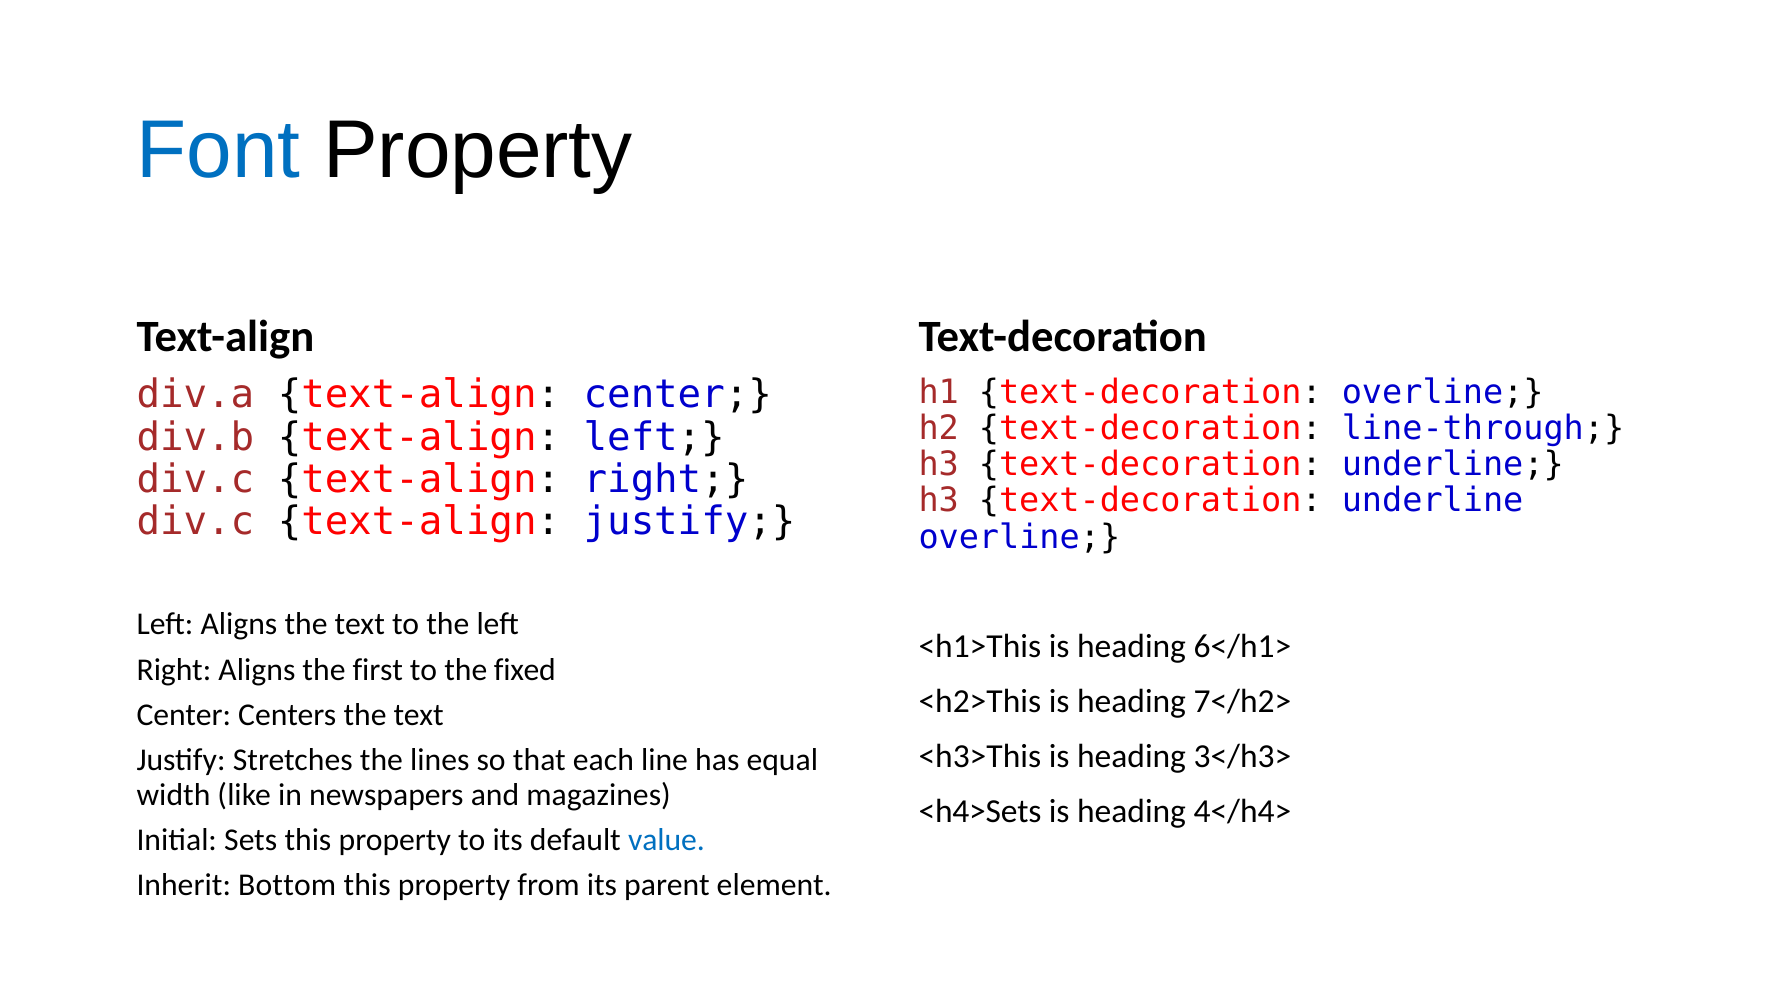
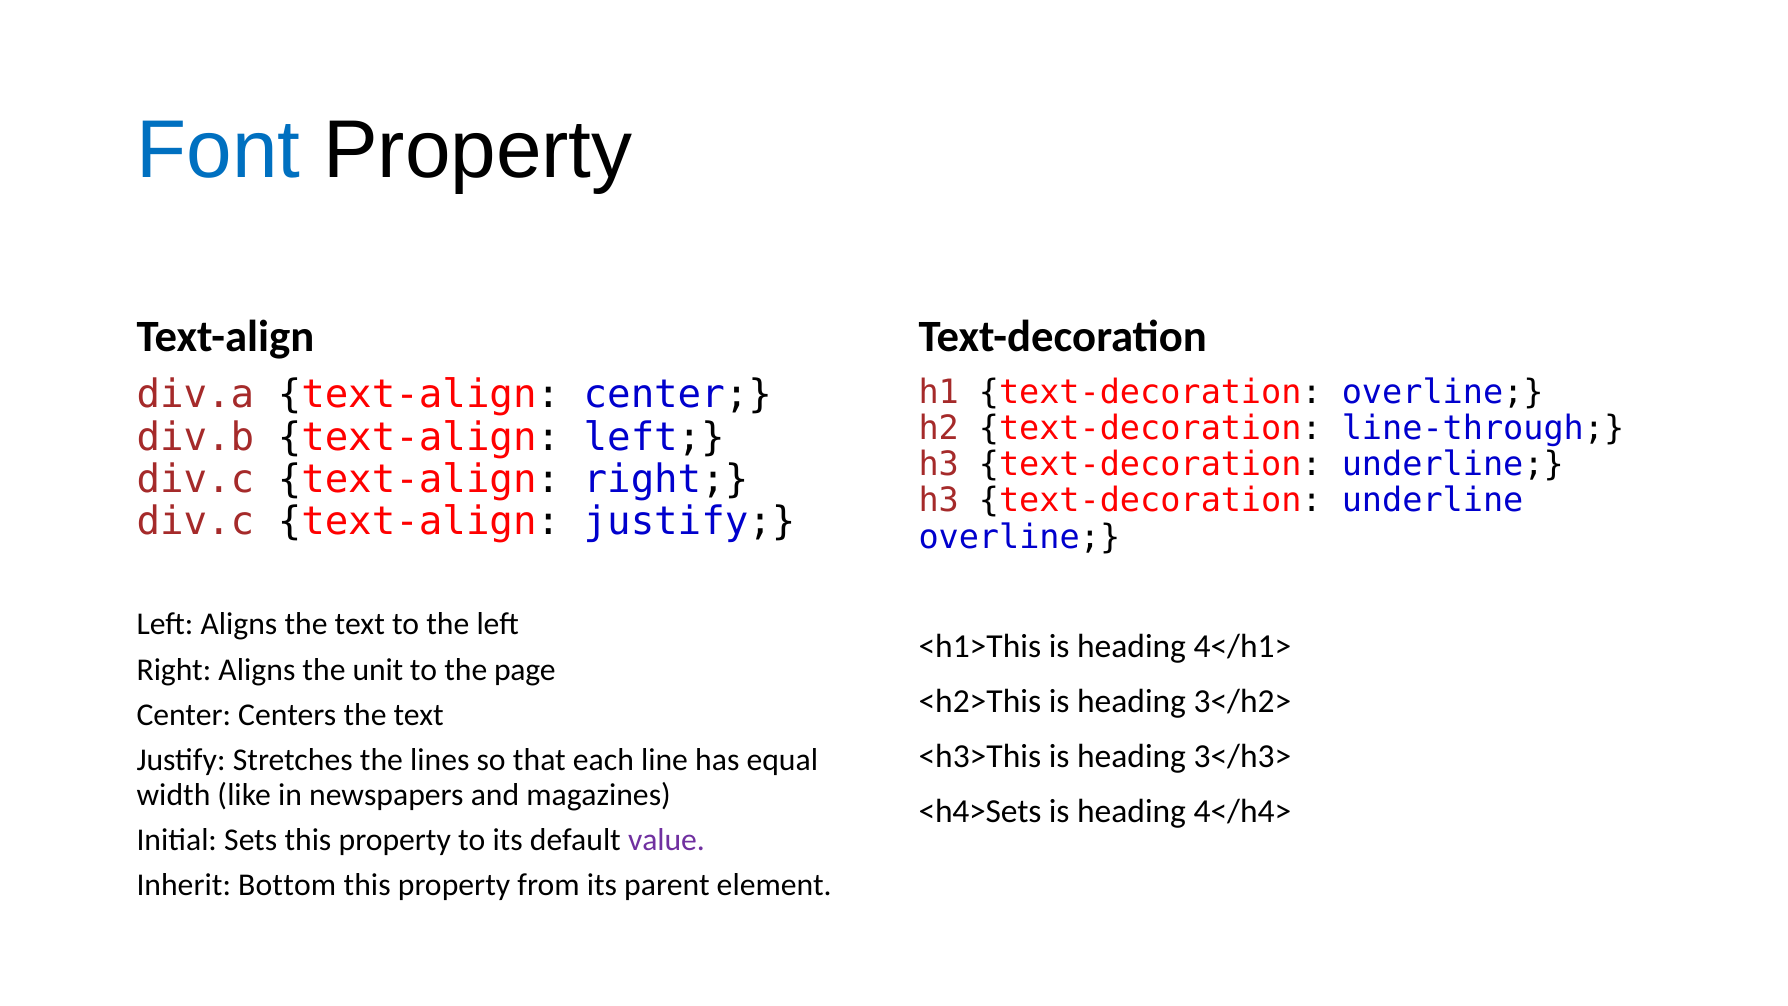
6</h1>: 6</h1> -> 4</h1>
first: first -> unit
fixed: fixed -> page
7</h2>: 7</h2> -> 3</h2>
value colour: blue -> purple
